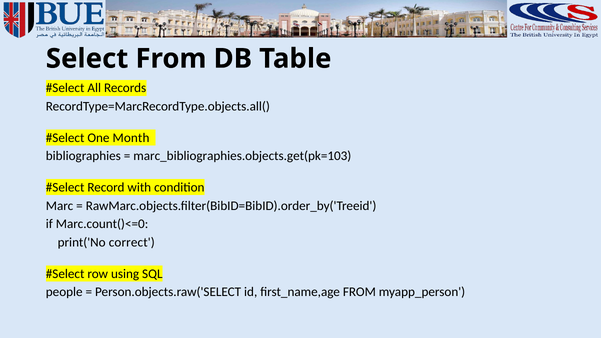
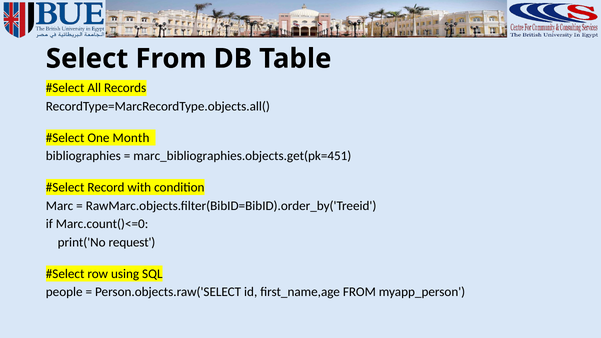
marc_bibliographies.objects.get(pk=103: marc_bibliographies.objects.get(pk=103 -> marc_bibliographies.objects.get(pk=451
correct: correct -> request
